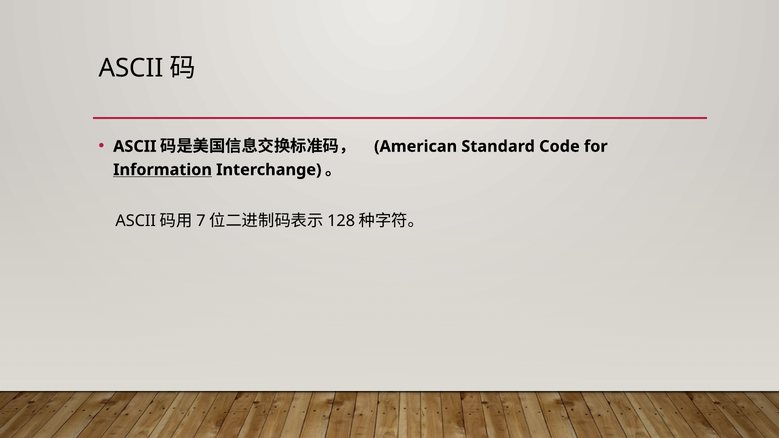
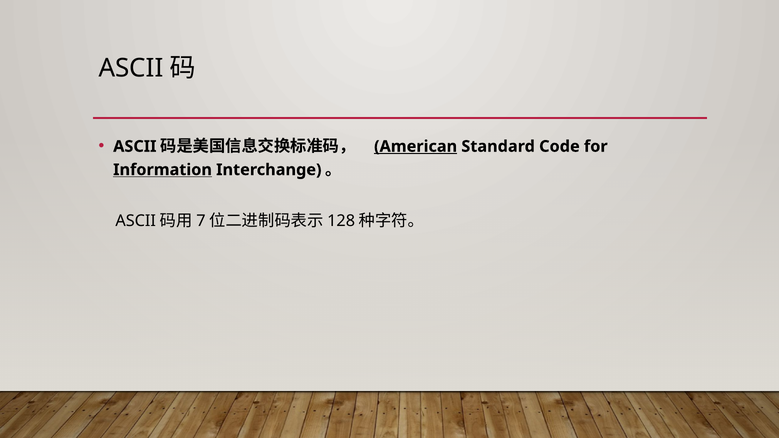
American underline: none -> present
